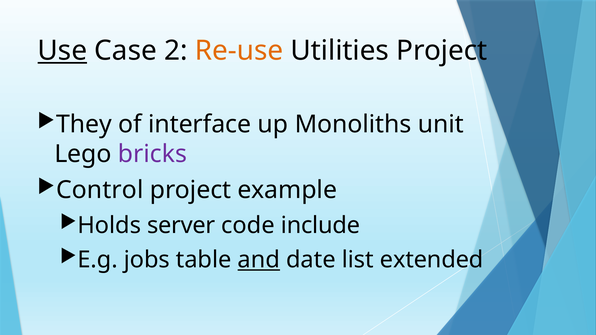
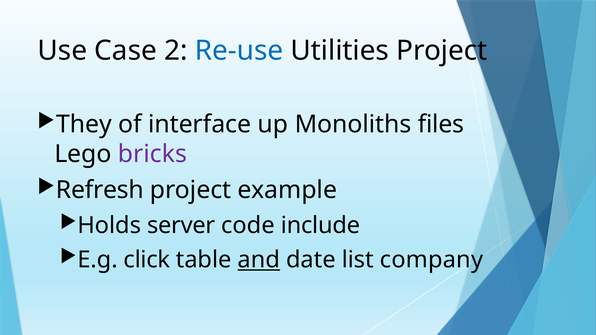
Use underline: present -> none
Re-use colour: orange -> blue
unit: unit -> files
Control: Control -> Refresh
jobs: jobs -> click
extended: extended -> company
